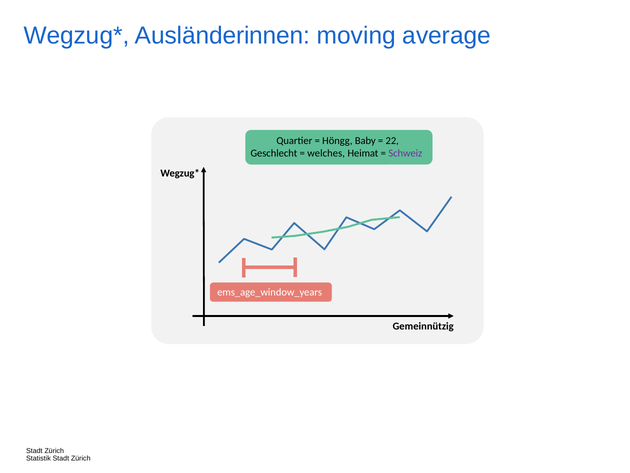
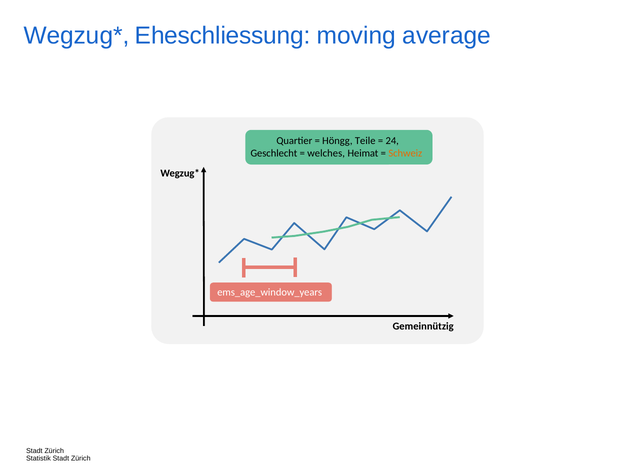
Ausländerinnen: Ausländerinnen -> Eheschliessung
Baby: Baby -> Teile
22: 22 -> 24
Schweiz colour: purple -> orange
